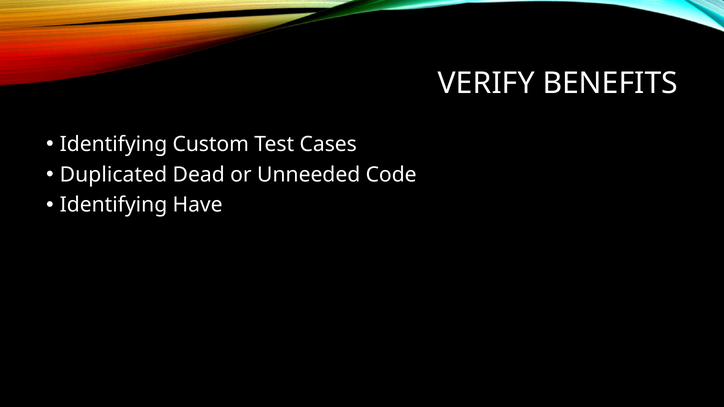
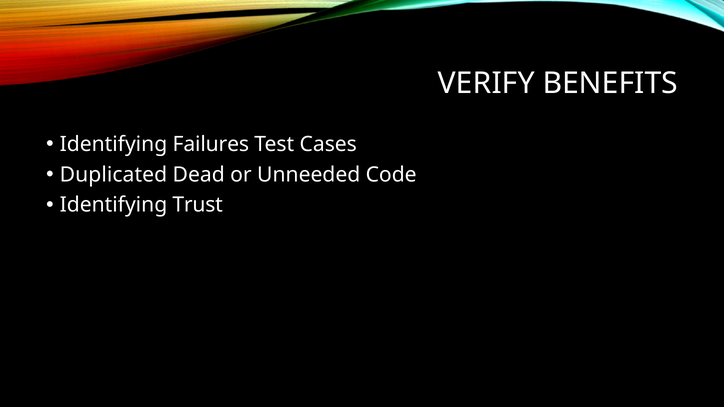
Custom: Custom -> Failures
Have: Have -> Trust
